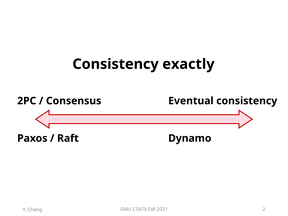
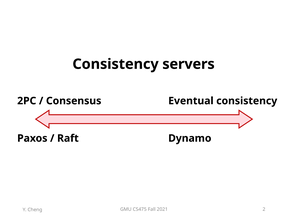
exactly: exactly -> servers
